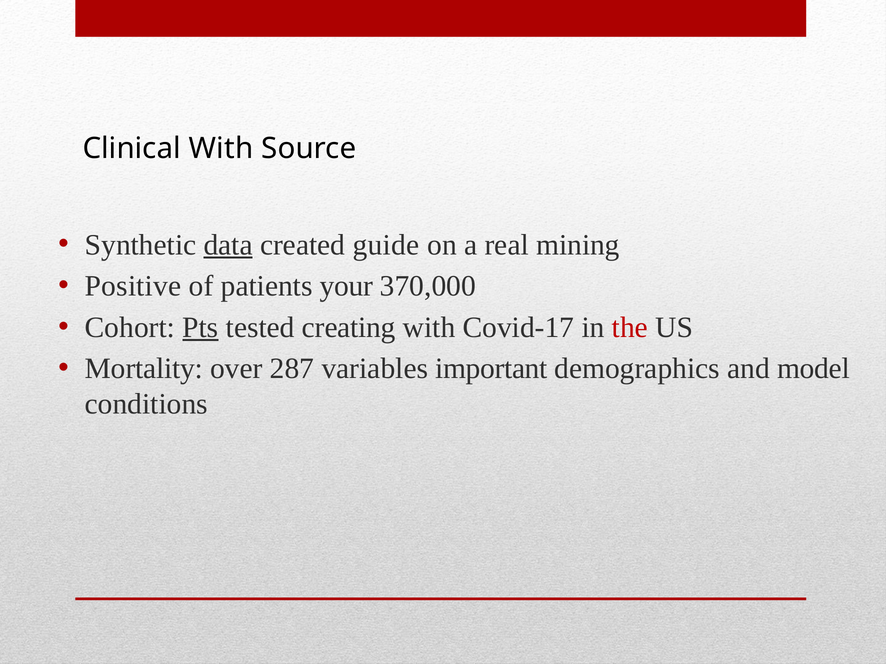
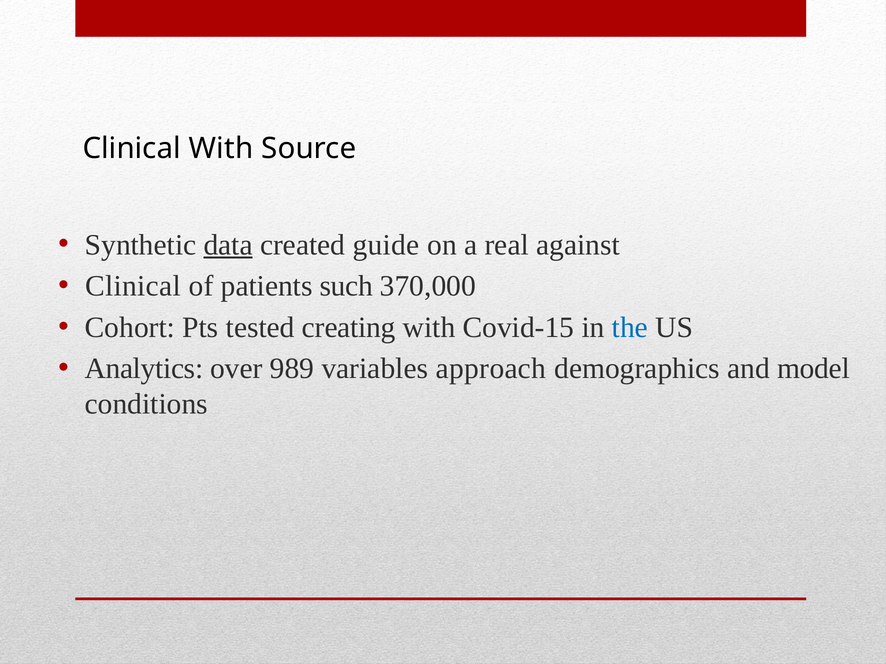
mining: mining -> against
Positive at (133, 286): Positive -> Clinical
your: your -> such
Pts underline: present -> none
Covid-17: Covid-17 -> Covid-15
the colour: red -> blue
Mortality: Mortality -> Analytics
287: 287 -> 989
important: important -> approach
